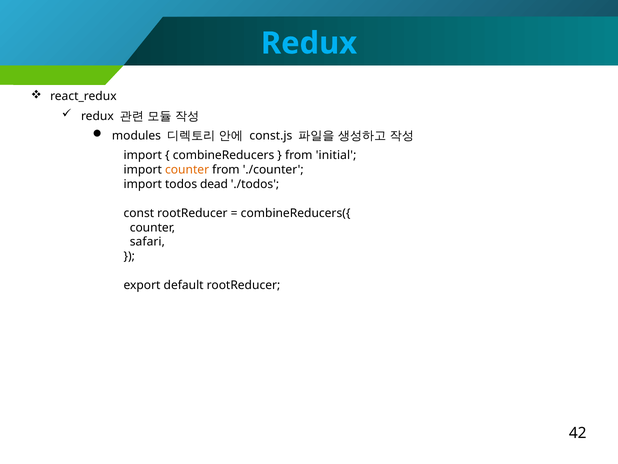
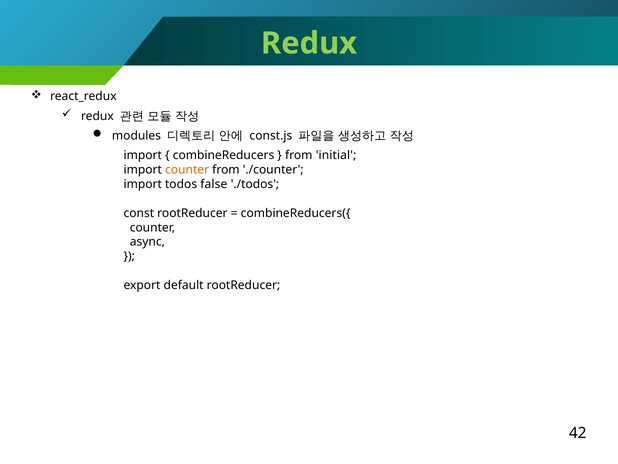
Redux at (309, 43) colour: light blue -> light green
dead: dead -> false
safari: safari -> async
